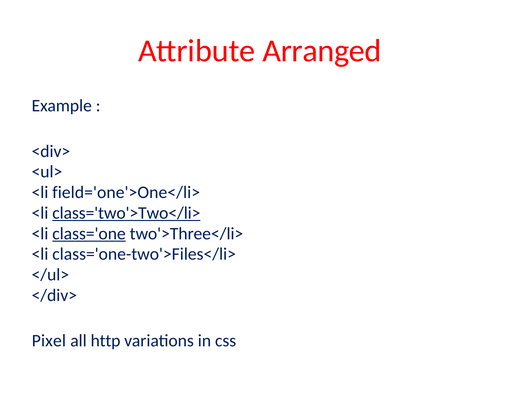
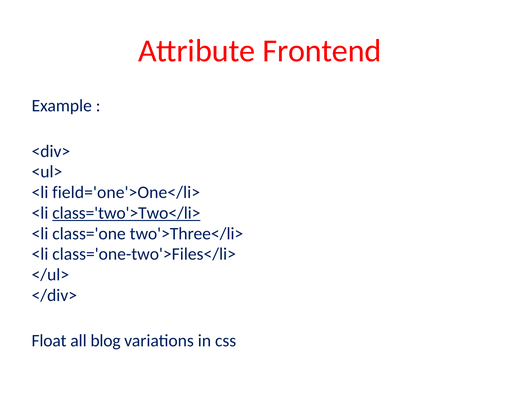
Arranged: Arranged -> Frontend
class='one underline: present -> none
Pixel: Pixel -> Float
http: http -> blog
